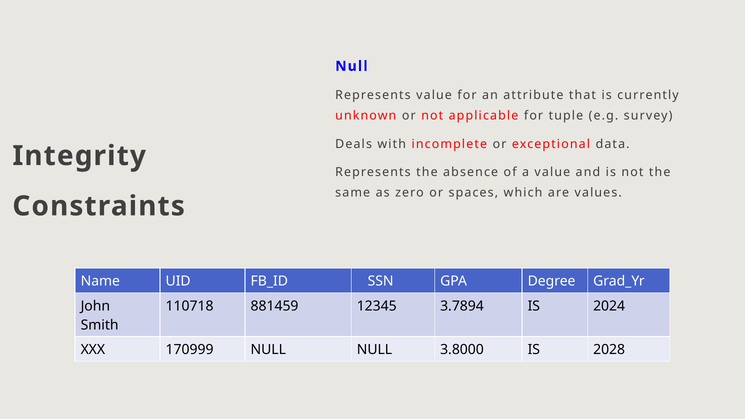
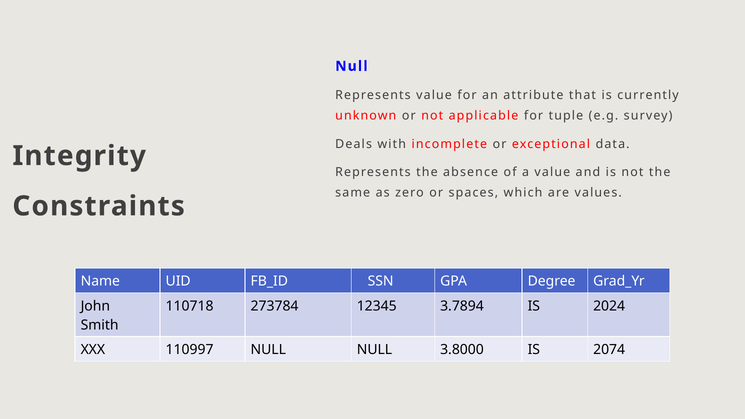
881459: 881459 -> 273784
170999: 170999 -> 110997
2028: 2028 -> 2074
